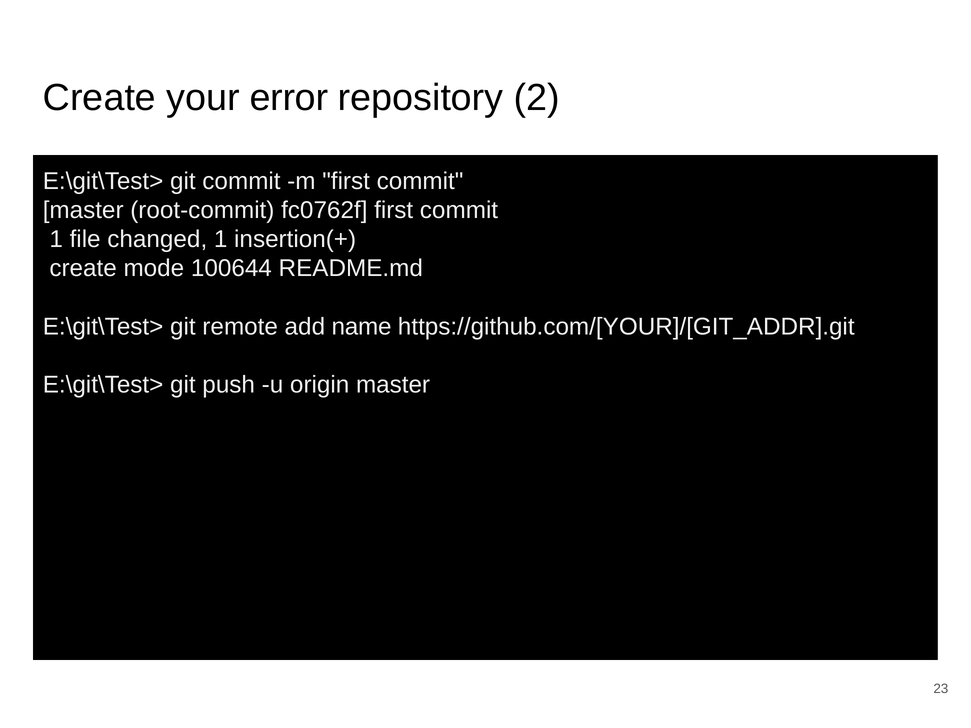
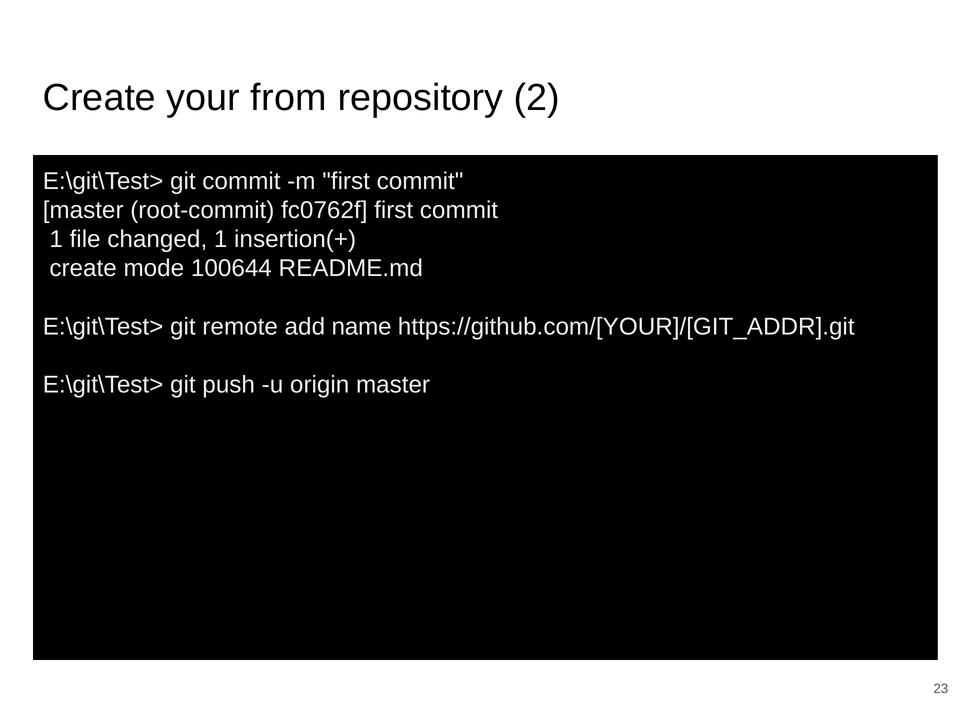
error: error -> from
